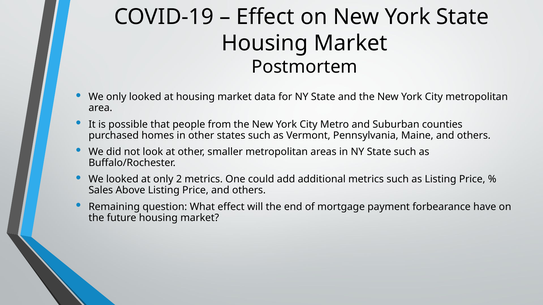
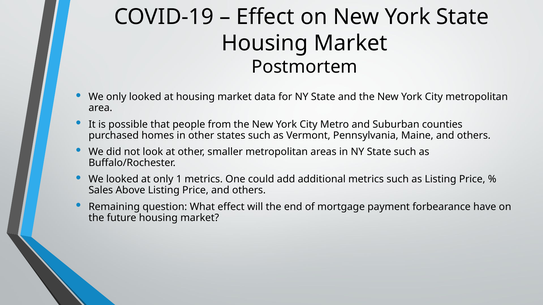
2: 2 -> 1
